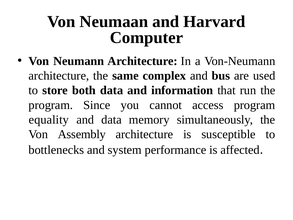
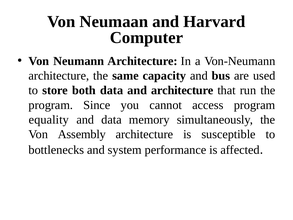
complex: complex -> capacity
and information: information -> architecture
